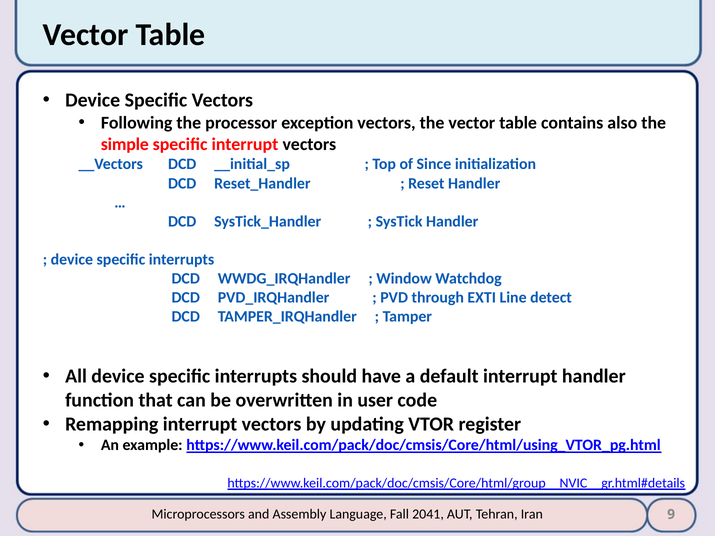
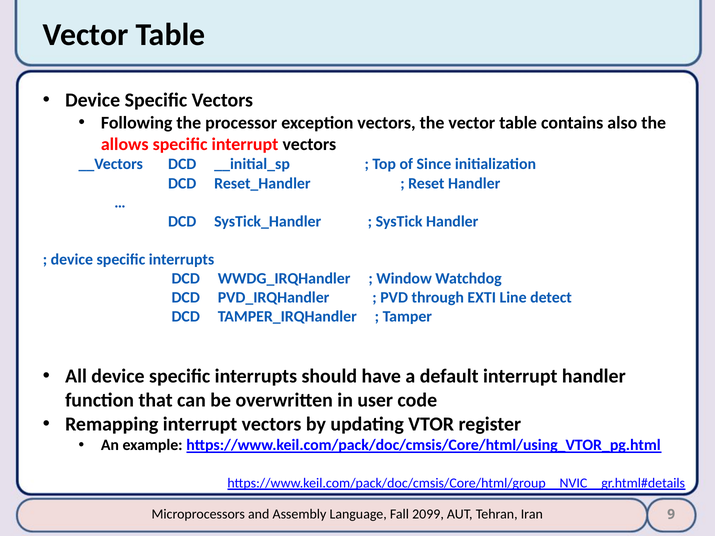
simple: simple -> allows
2041: 2041 -> 2099
